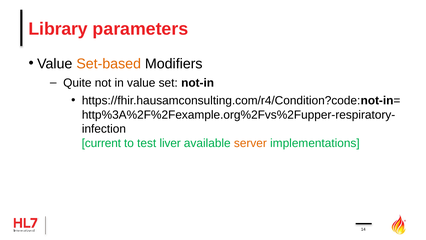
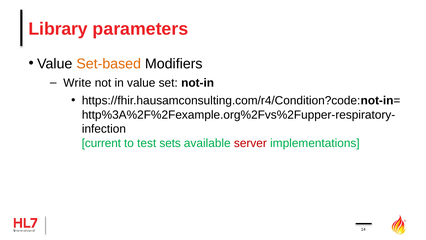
Quite: Quite -> Write
liver: liver -> sets
server colour: orange -> red
